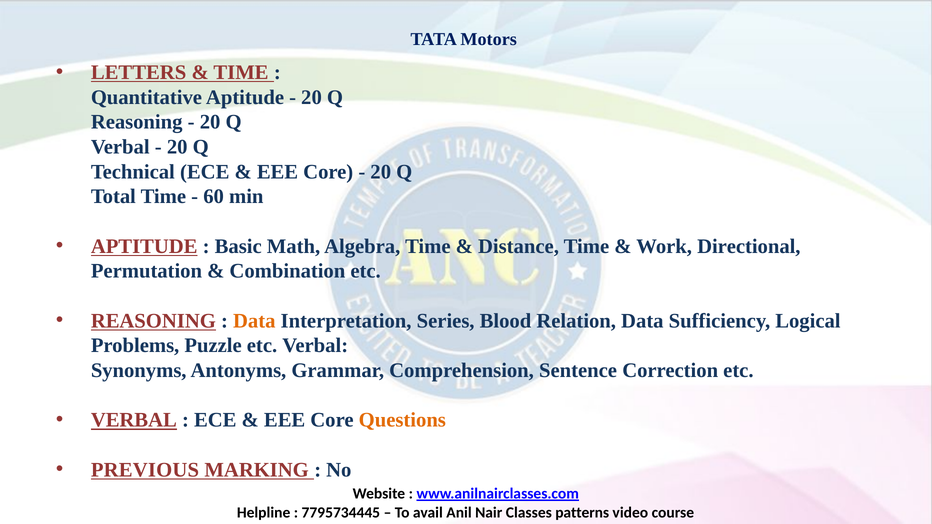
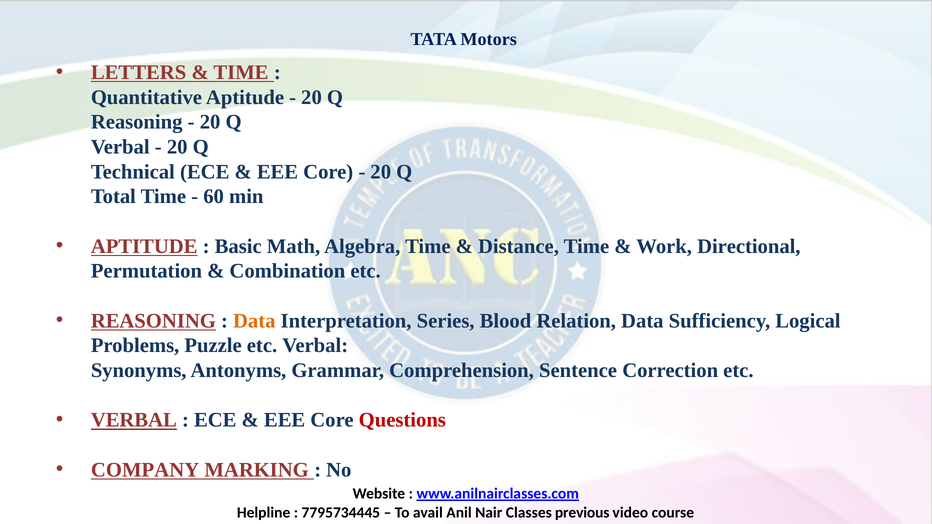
Questions colour: orange -> red
PREVIOUS: PREVIOUS -> COMPANY
patterns: patterns -> previous
